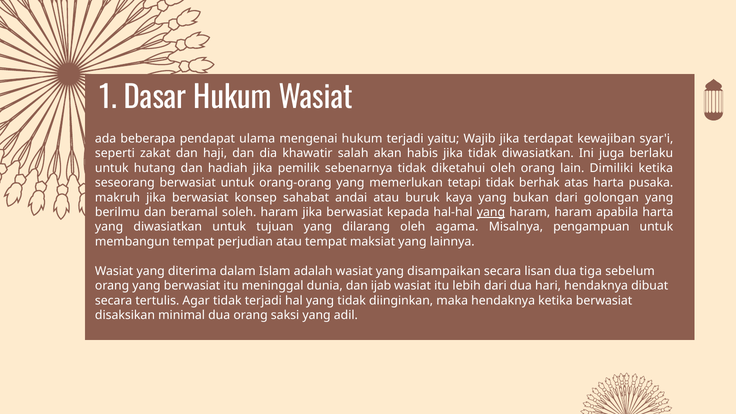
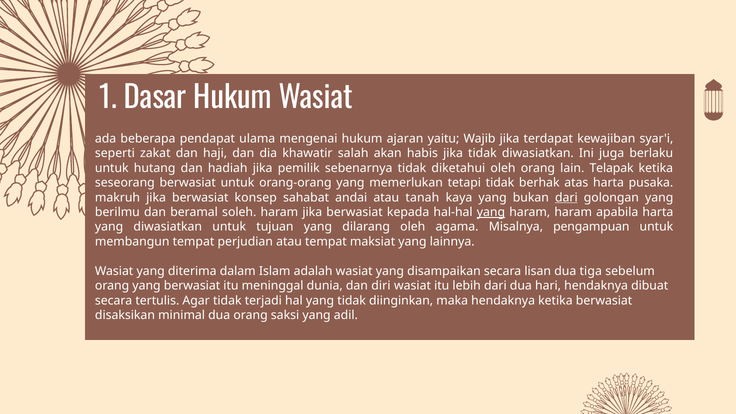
hukum terjadi: terjadi -> ajaran
Dimiliki: Dimiliki -> Telapak
buruk: buruk -> tanah
dari at (566, 198) underline: none -> present
ijab: ijab -> diri
